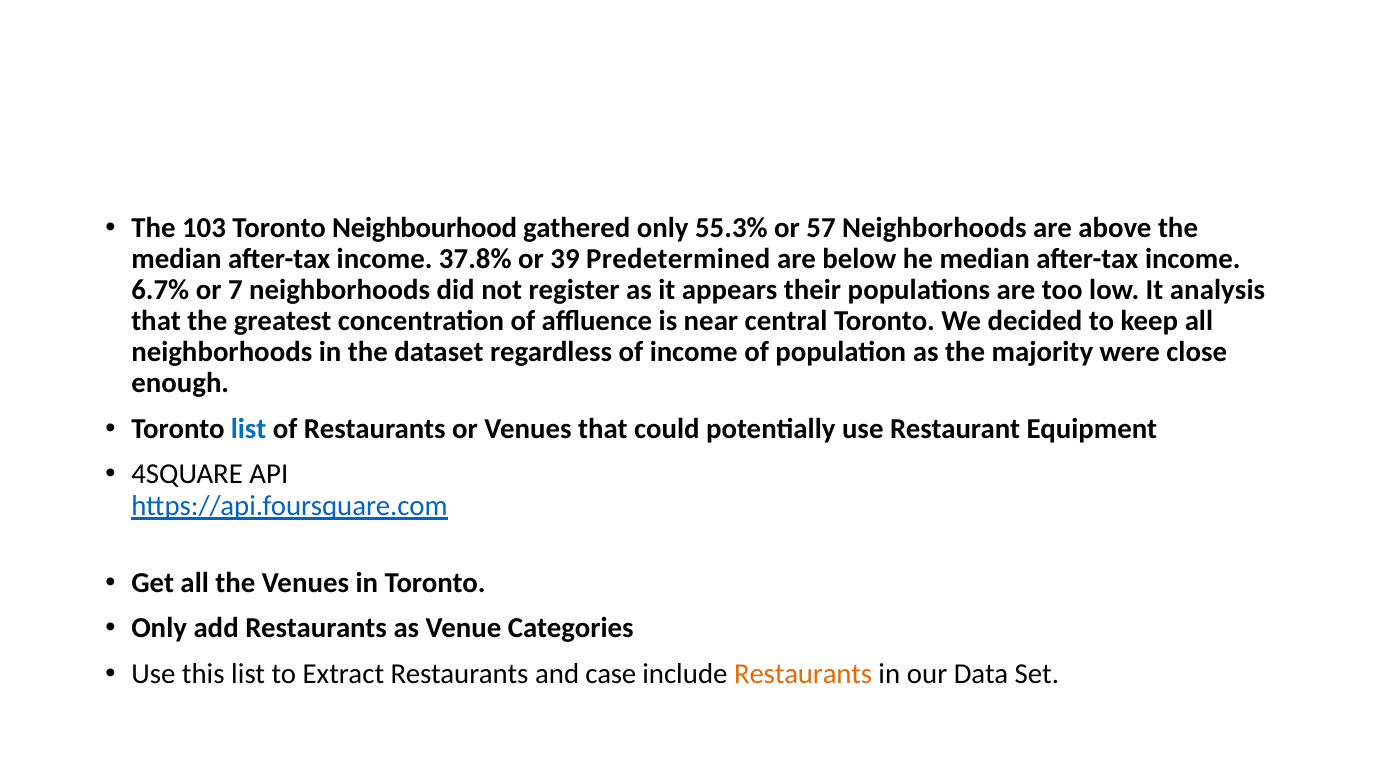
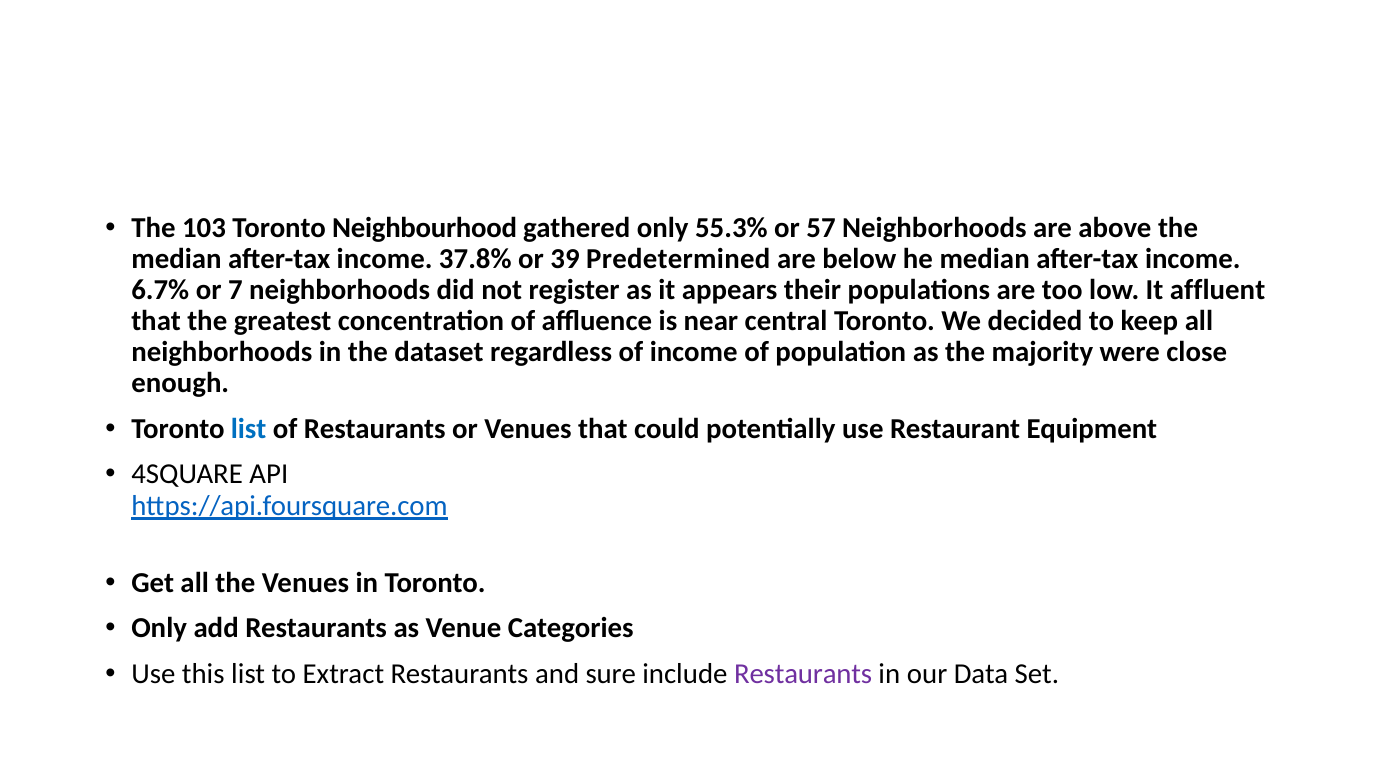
analysis: analysis -> affluent
case: case -> sure
Restaurants at (803, 674) colour: orange -> purple
